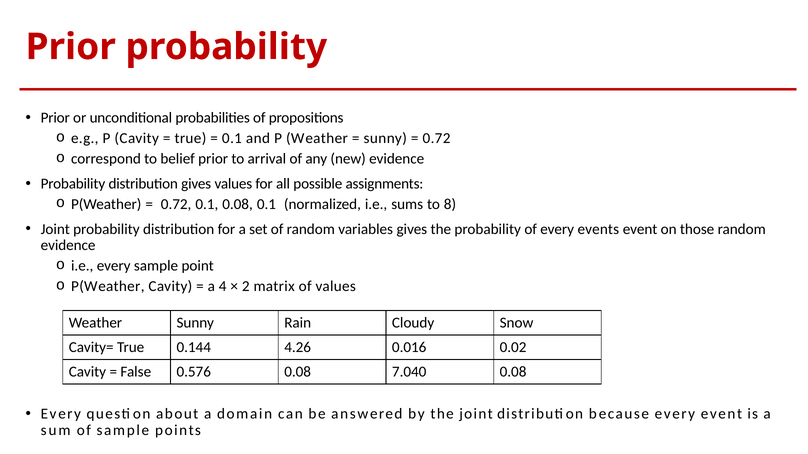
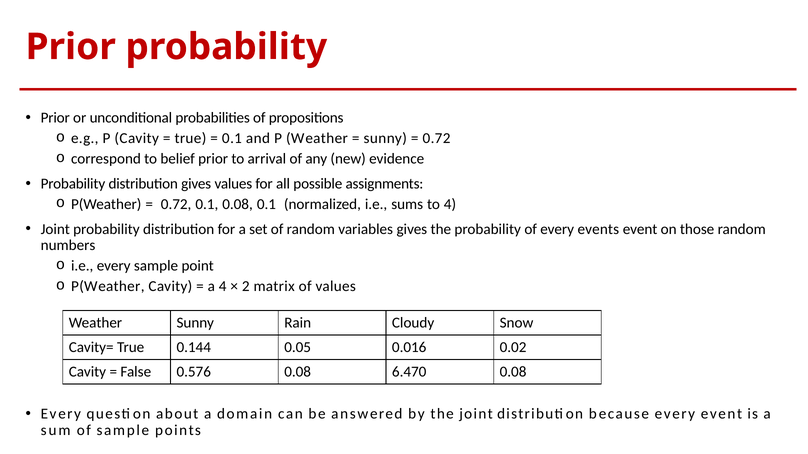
to 8: 8 -> 4
evidence at (68, 246): evidence -> numbers
4.26: 4.26 -> 0.05
7.040: 7.040 -> 6.470
